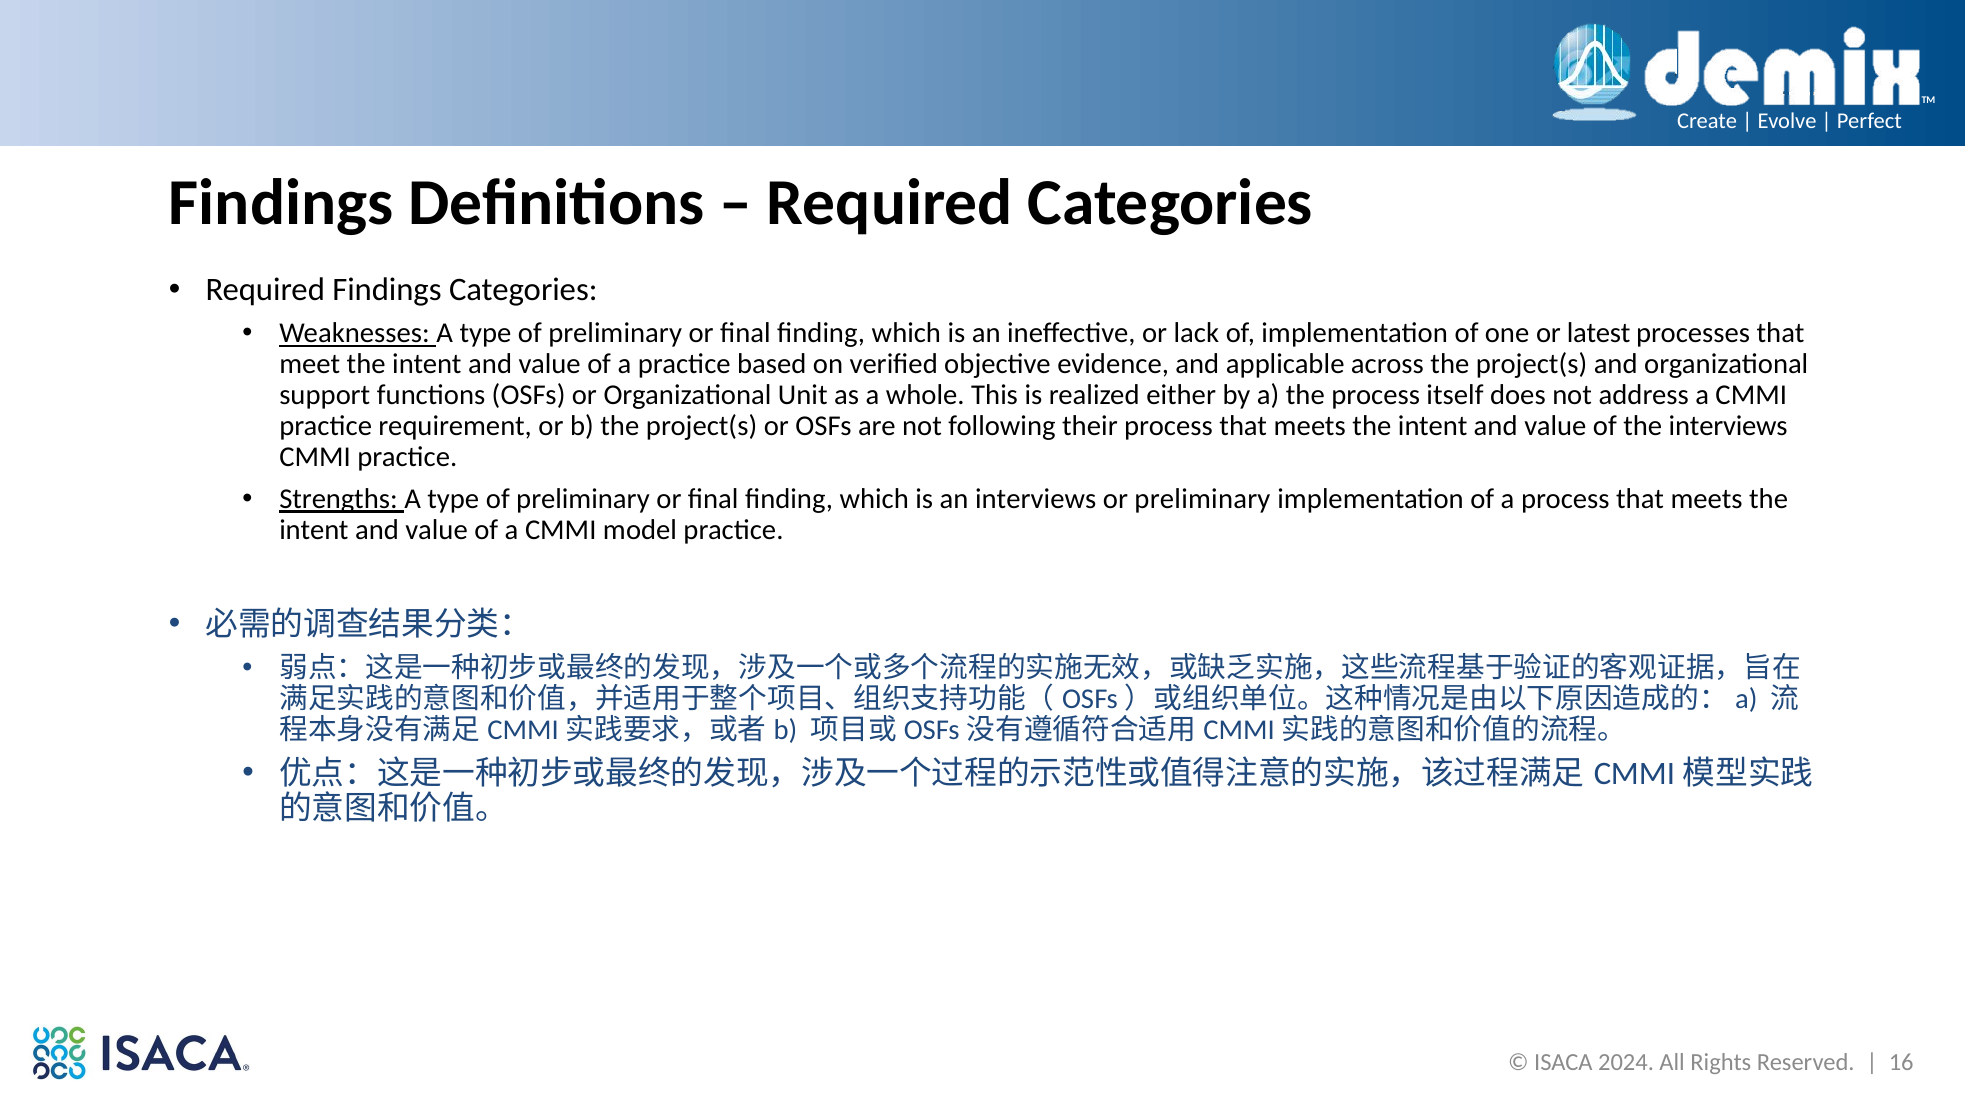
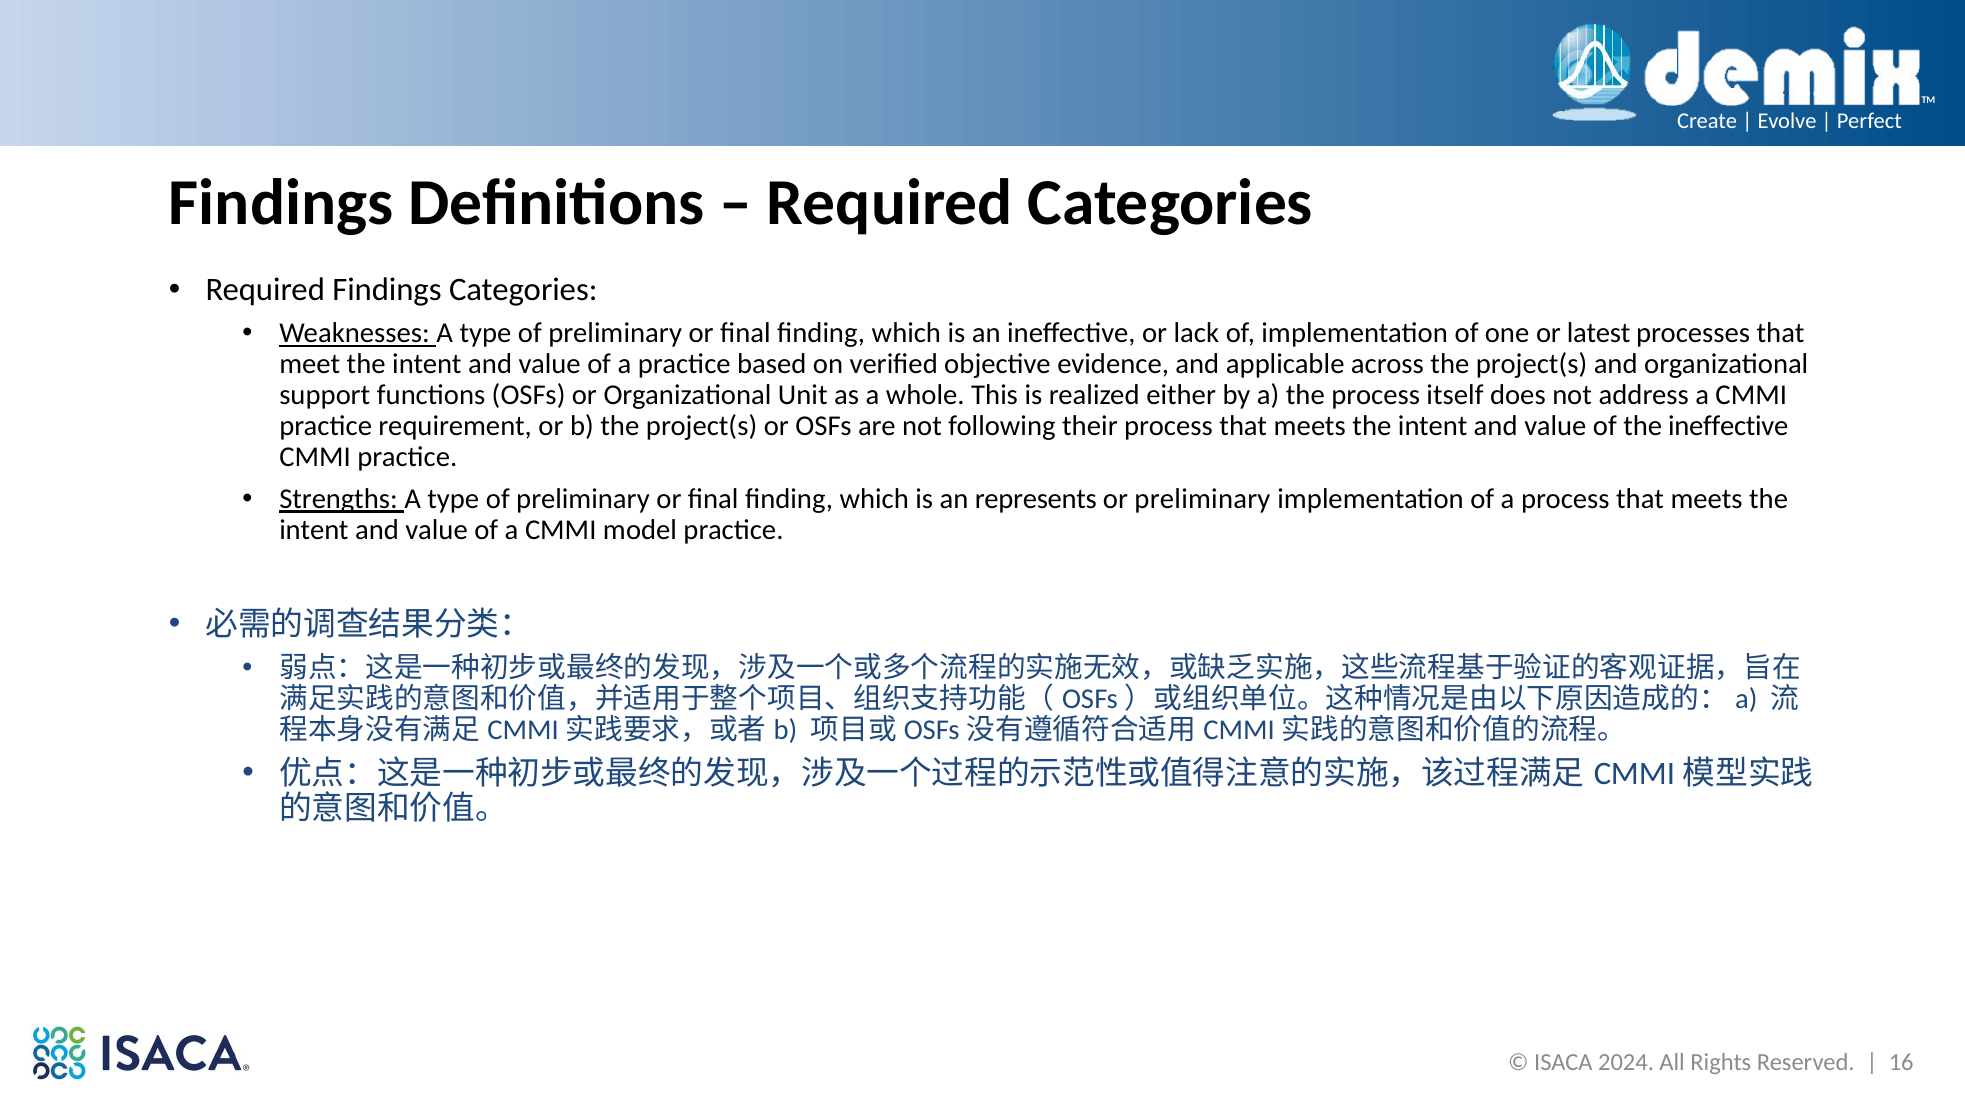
the interviews: interviews -> ineffective
an interviews: interviews -> represents
